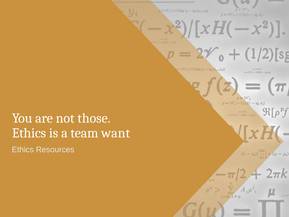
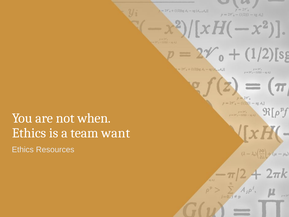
those: those -> when
